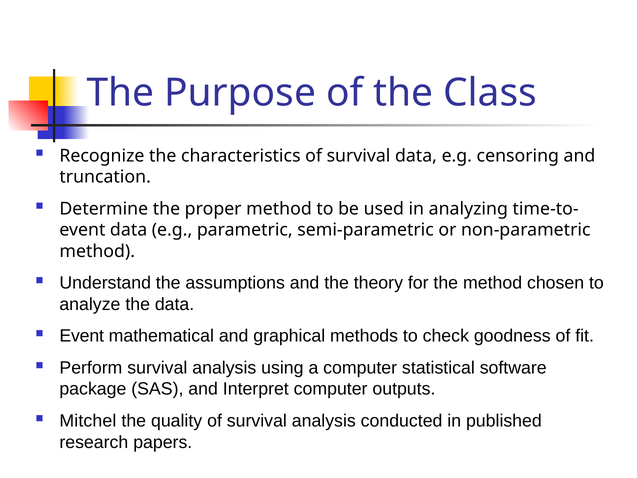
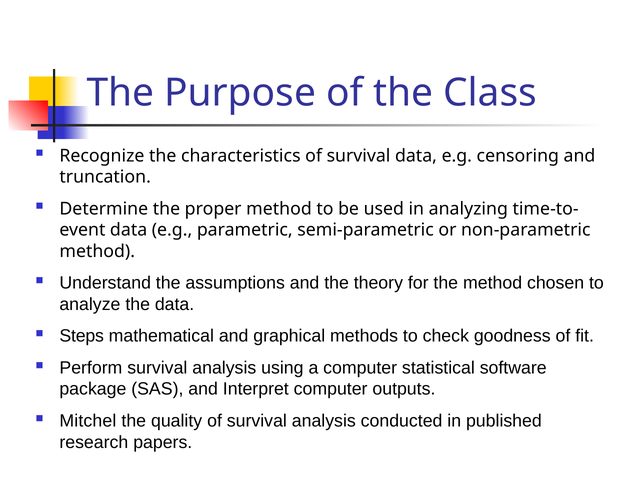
Event at (82, 336): Event -> Steps
